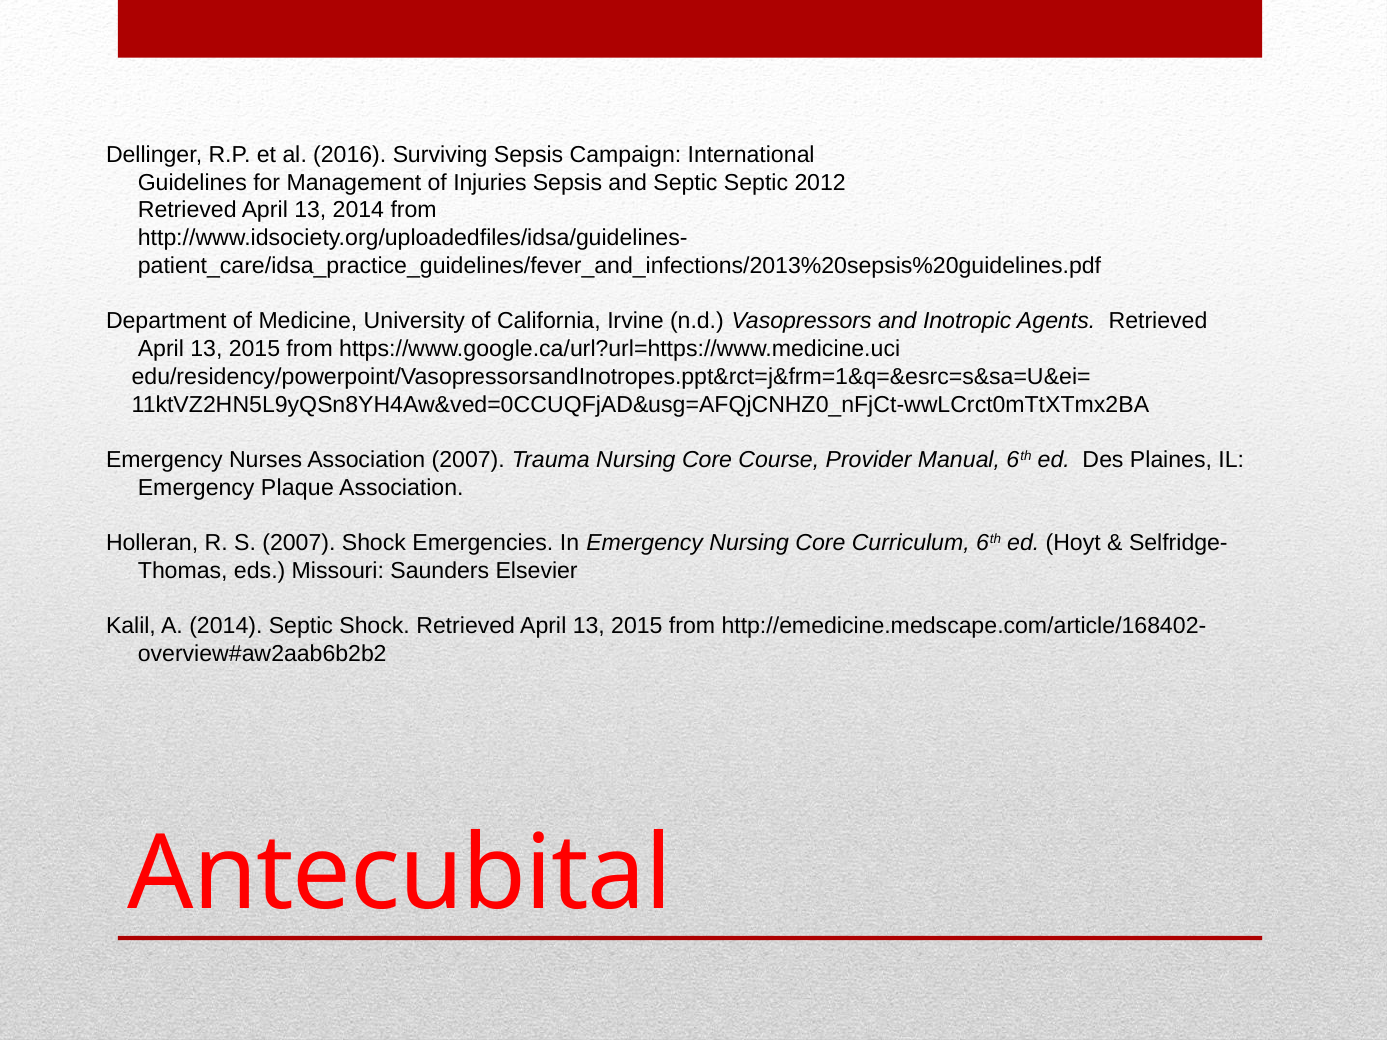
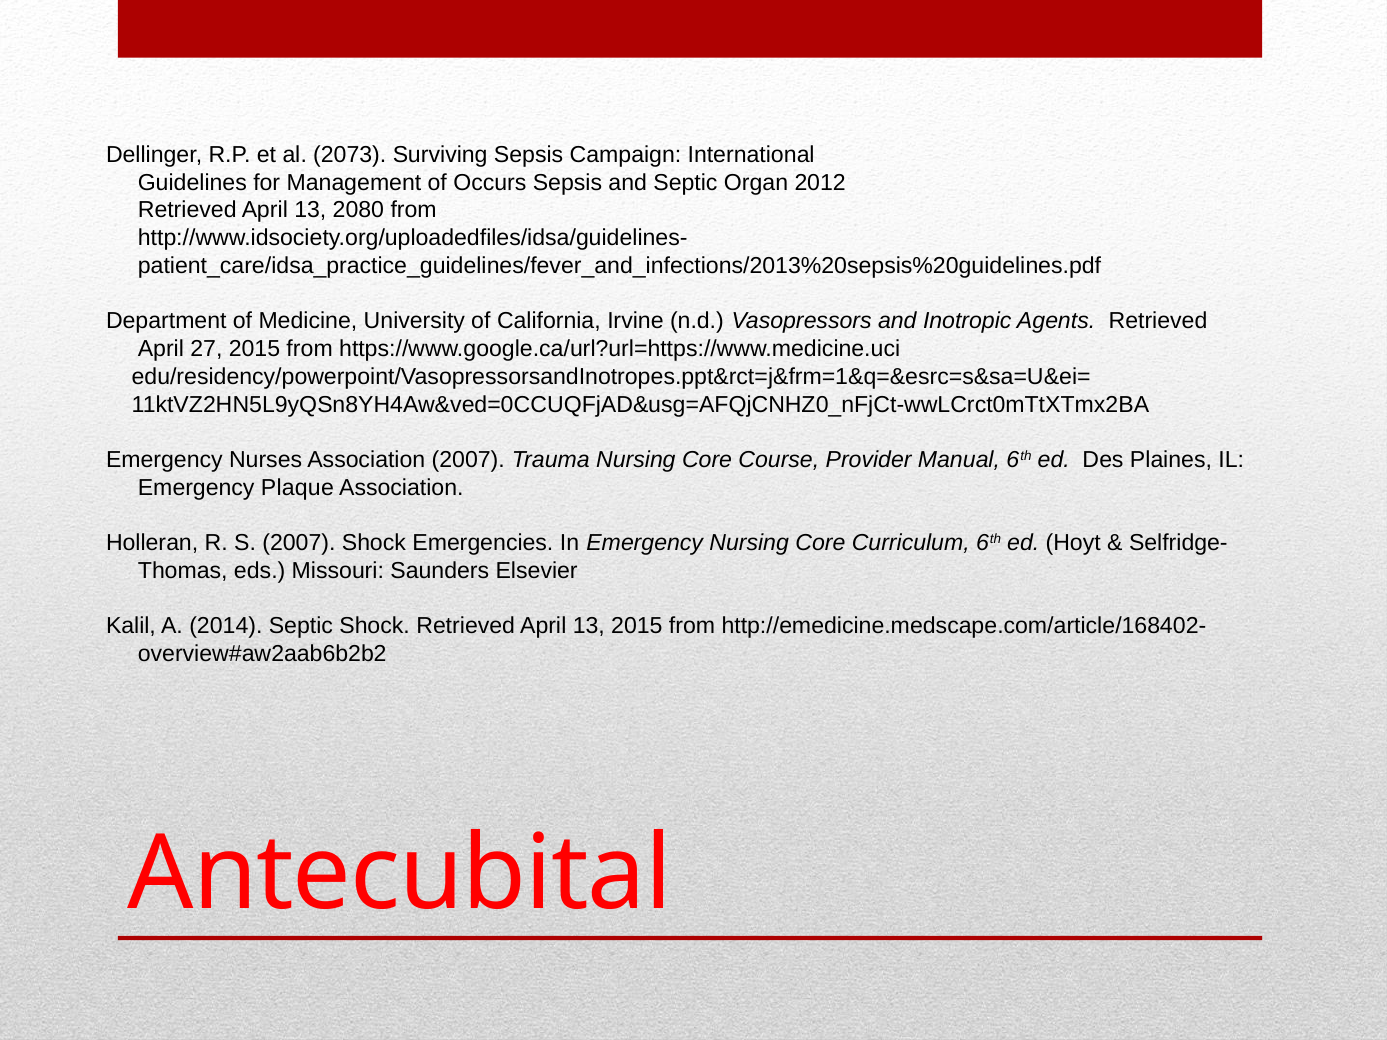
2016: 2016 -> 2073
Injuries: Injuries -> Occurs
Septic Septic: Septic -> Organ
13 2014: 2014 -> 2080
13 at (206, 349): 13 -> 27
